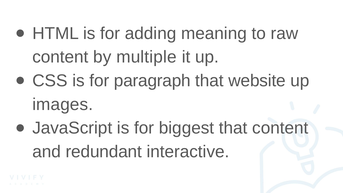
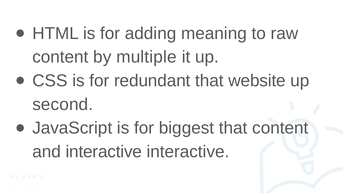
paragraph: paragraph -> redundant
images: images -> second
and redundant: redundant -> interactive
